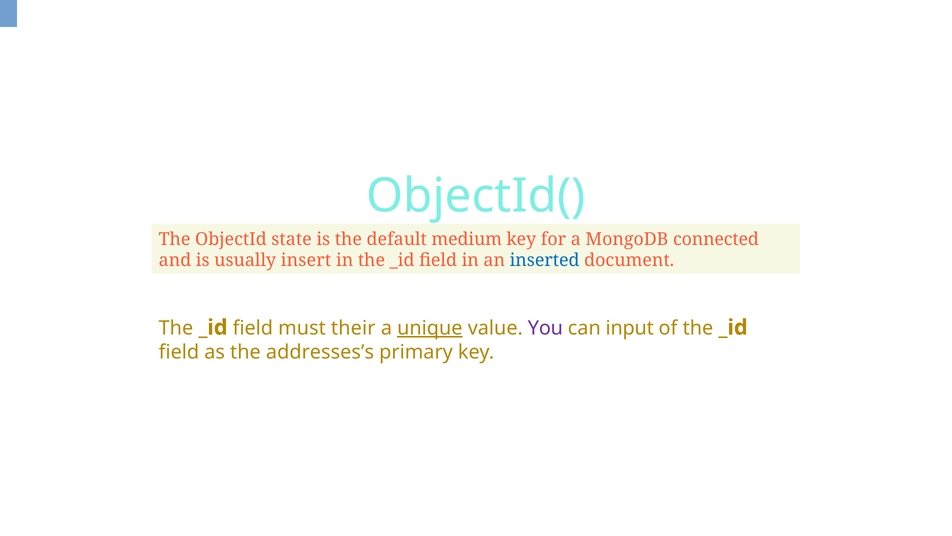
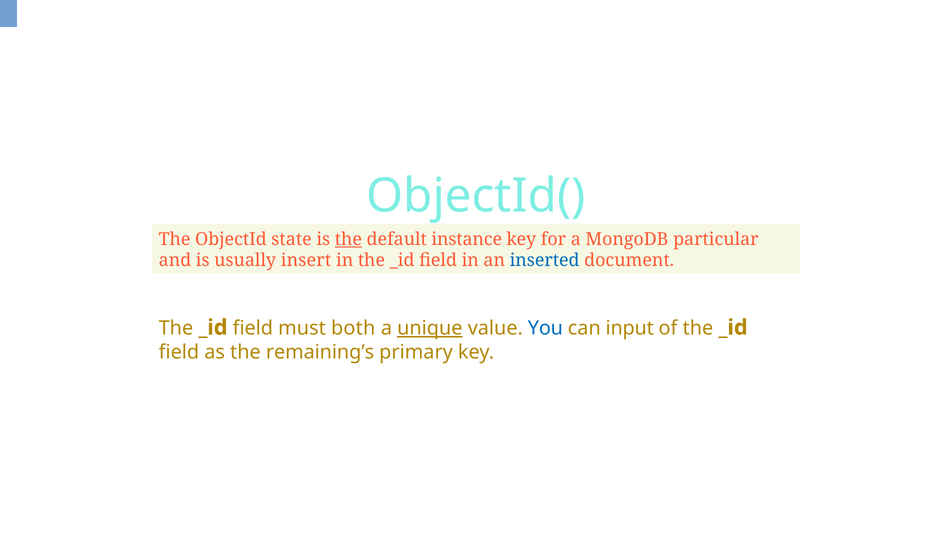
the at (348, 239) underline: none -> present
medium: medium -> instance
connected: connected -> particular
their: their -> both
You colour: purple -> blue
addresses’s: addresses’s -> remaining’s
